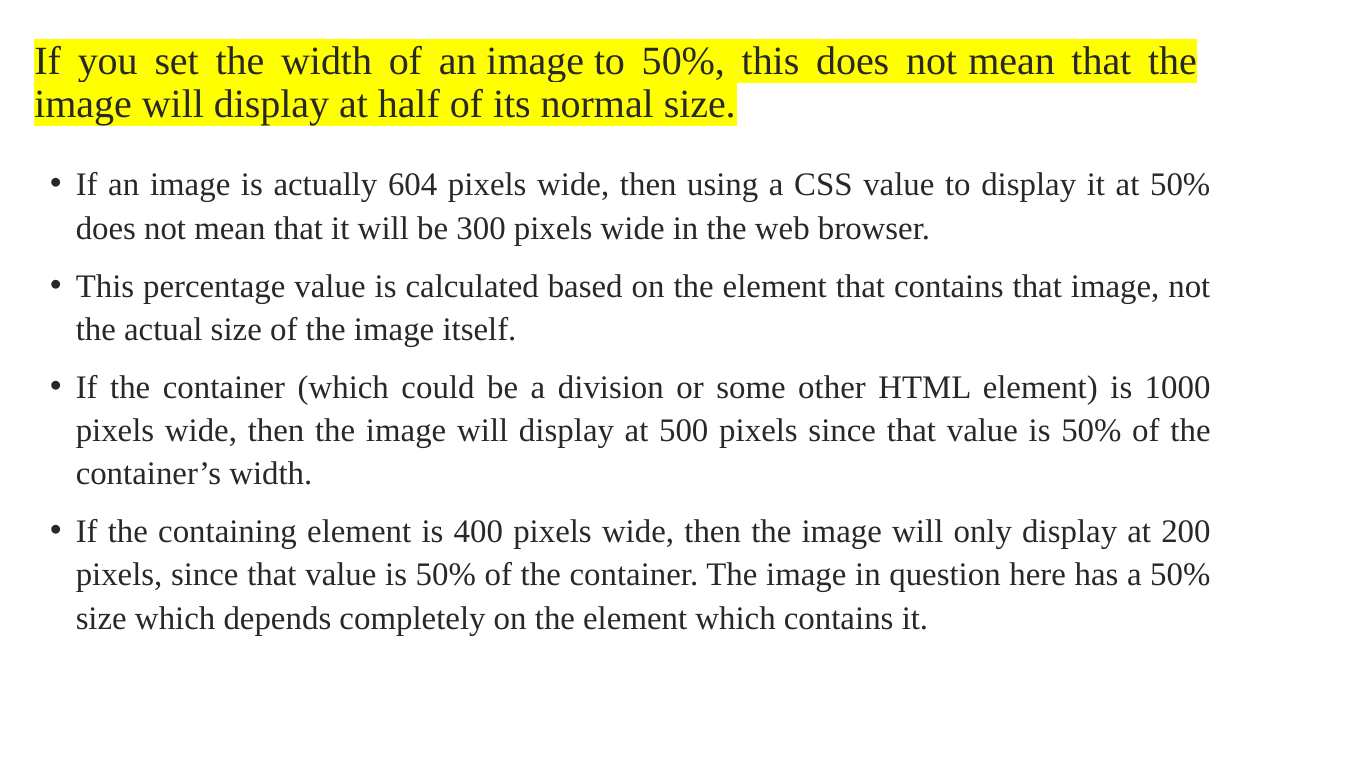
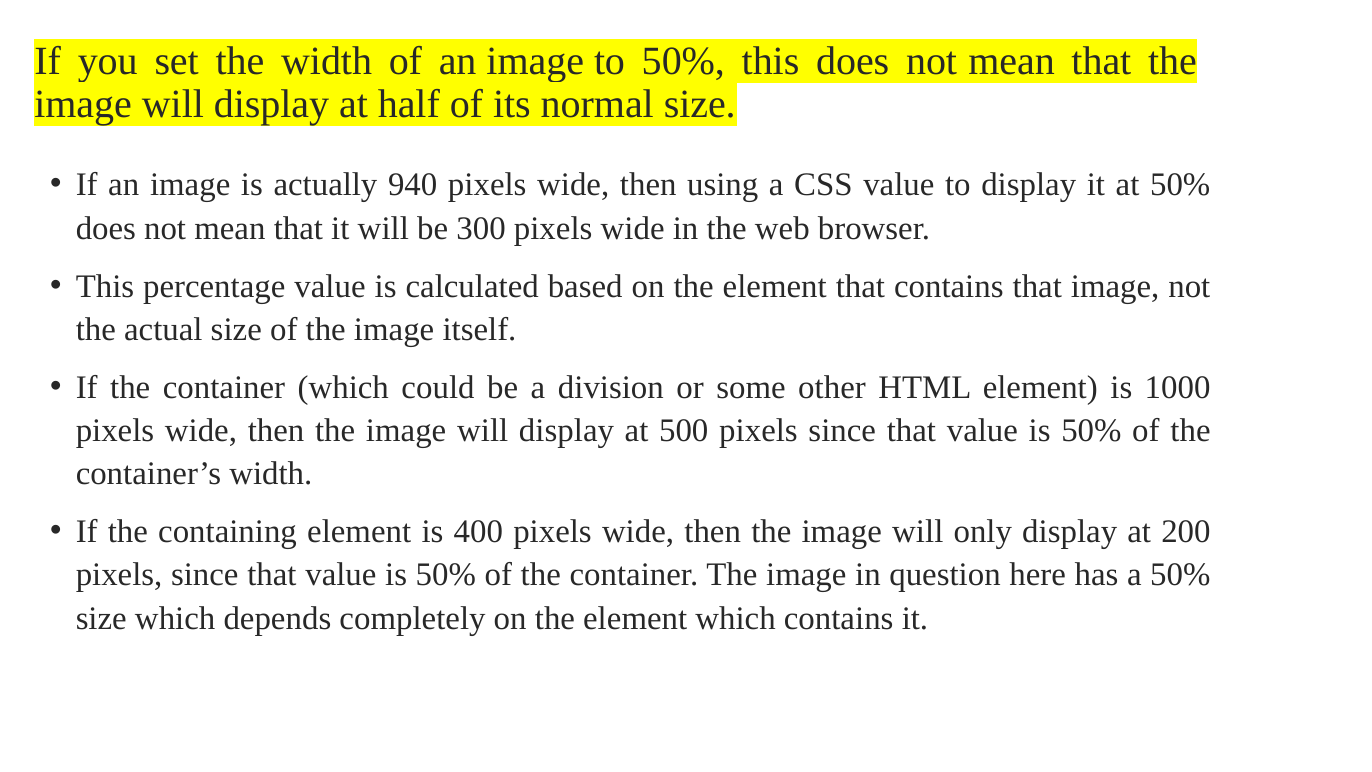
604: 604 -> 940
